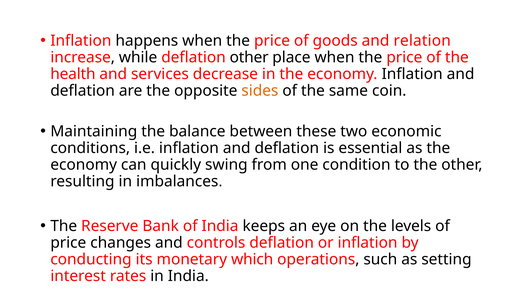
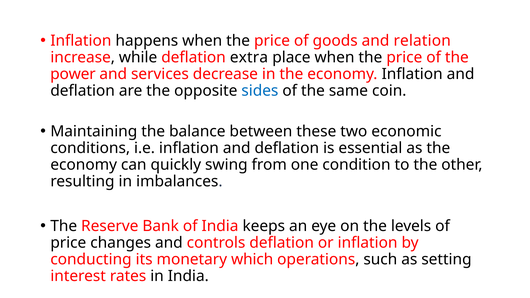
deflation other: other -> extra
health: health -> power
sides colour: orange -> blue
